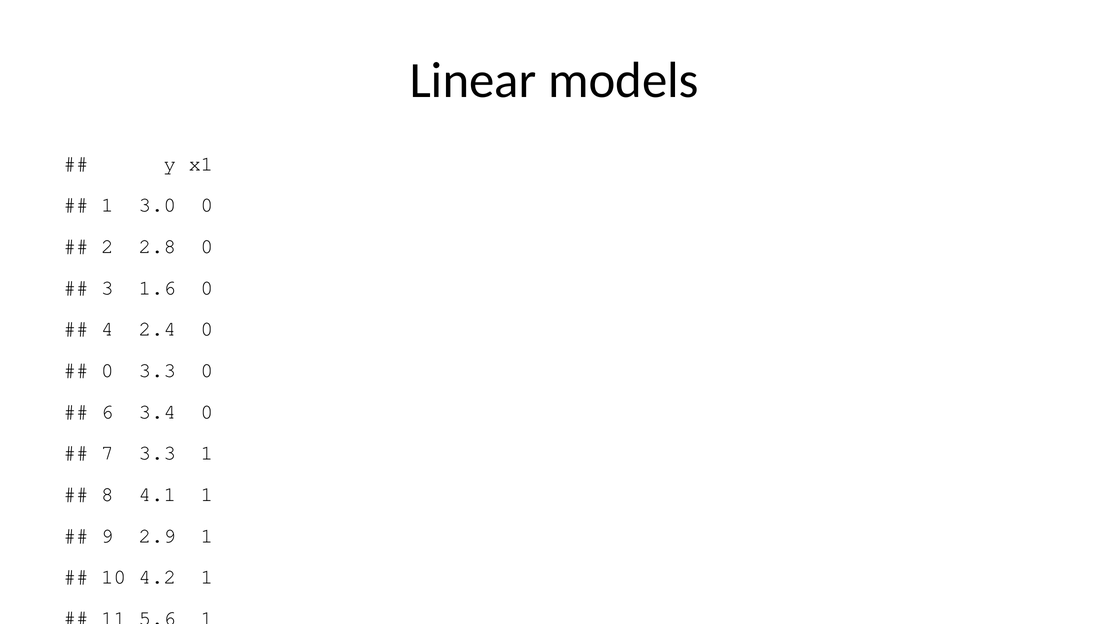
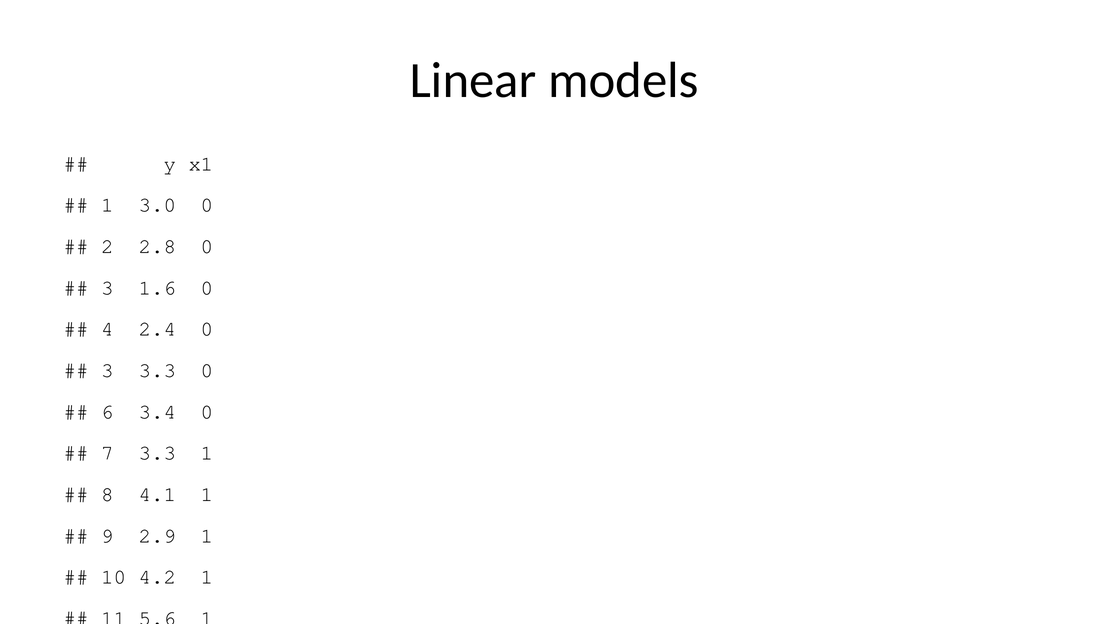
0 at (107, 370): 0 -> 3
